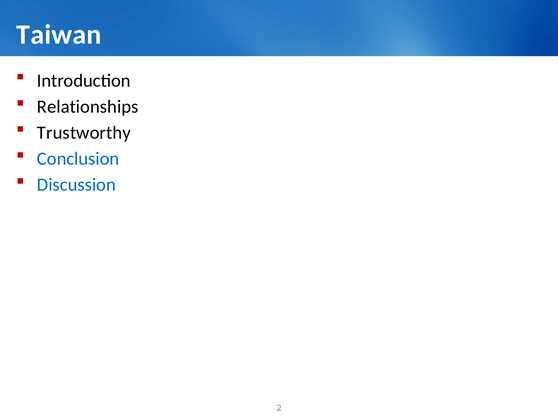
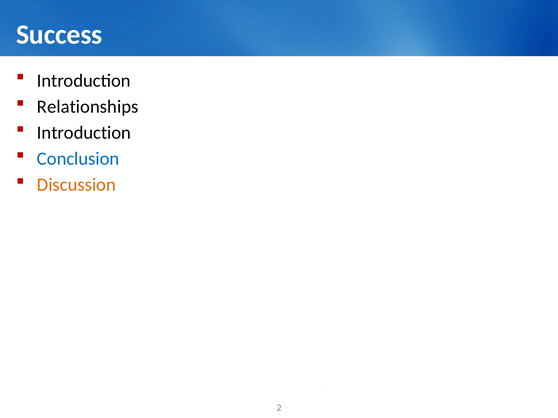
Taiwan: Taiwan -> Success
Trustworthy at (84, 133): Trustworthy -> Introduction
Discussion colour: blue -> orange
